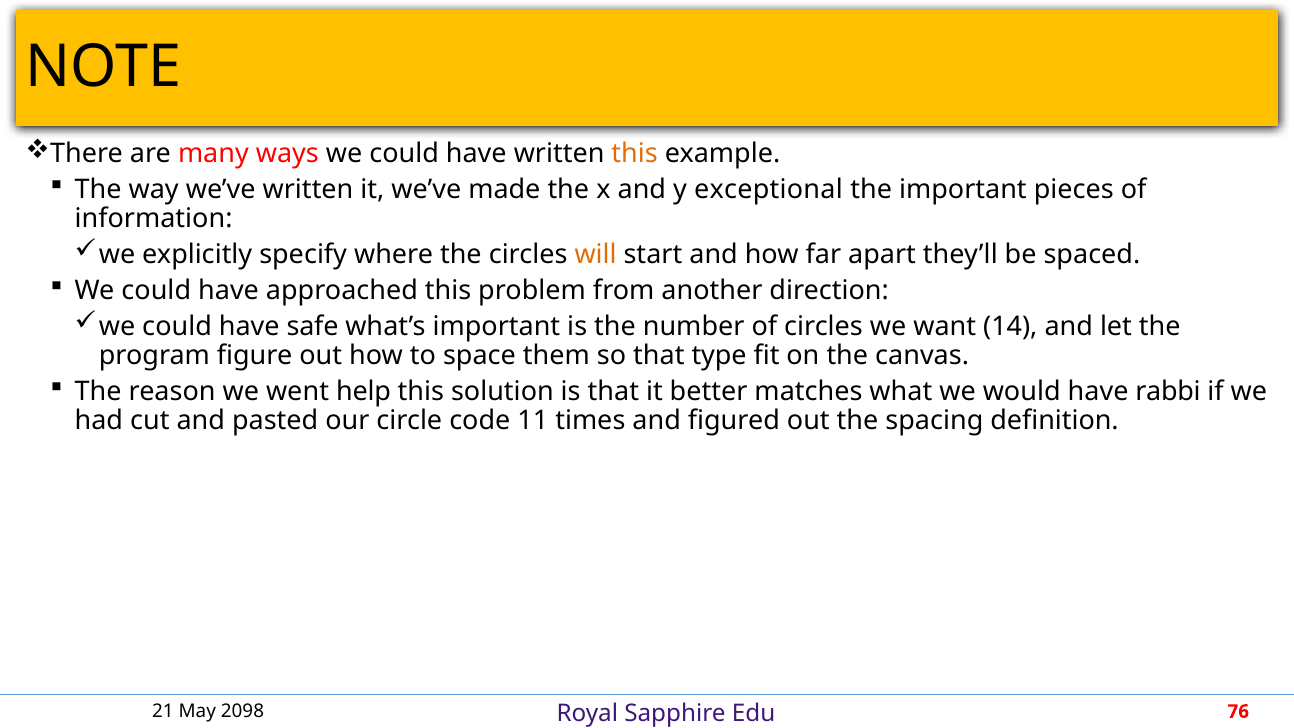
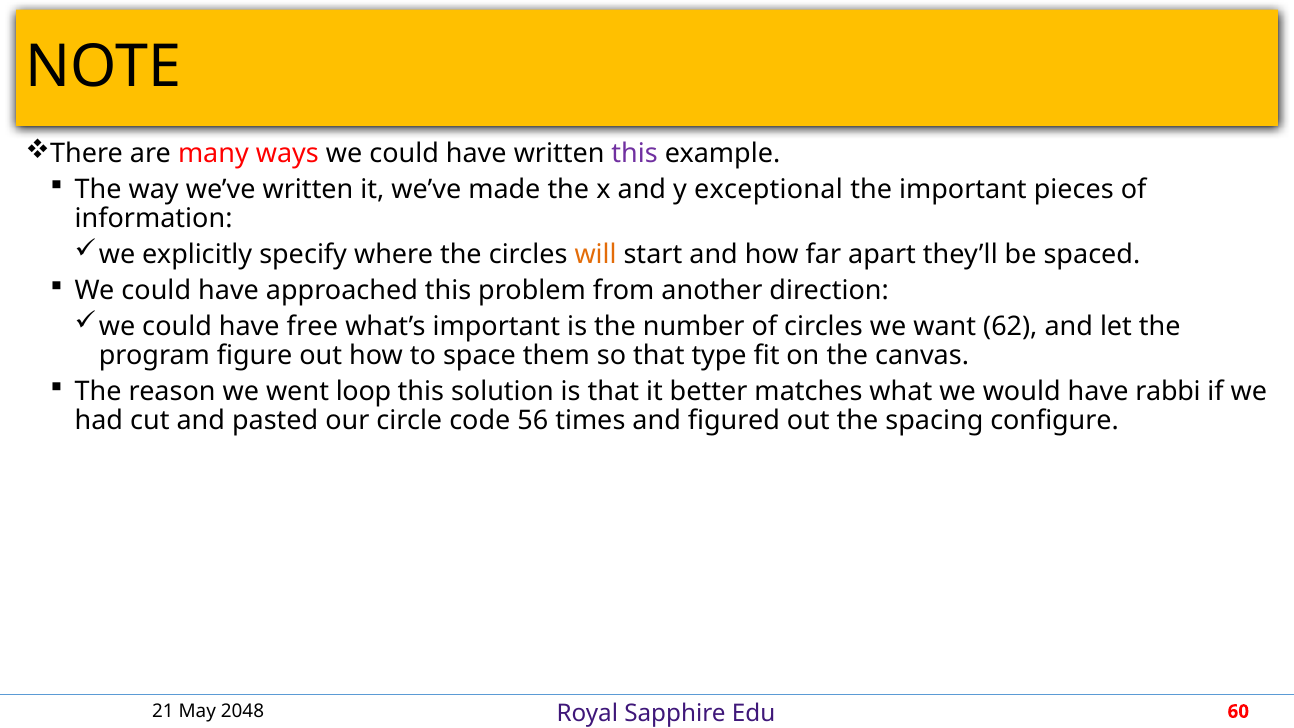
this at (635, 154) colour: orange -> purple
safe: safe -> free
14: 14 -> 62
help: help -> loop
11: 11 -> 56
definition: definition -> configure
2098: 2098 -> 2048
76: 76 -> 60
